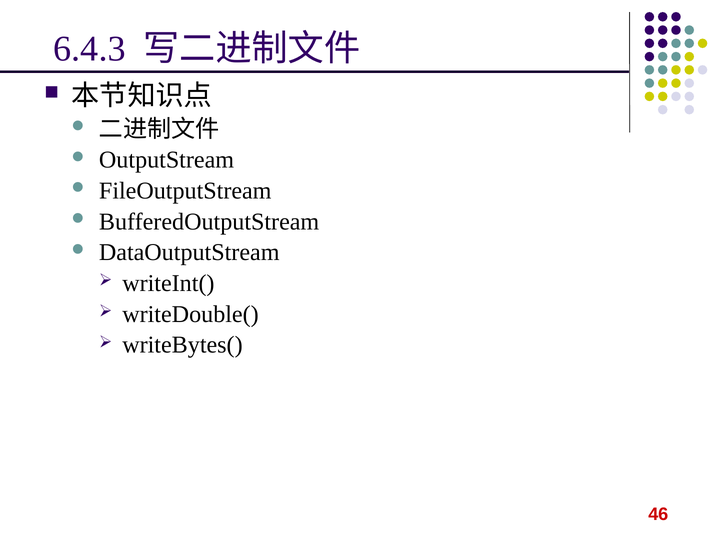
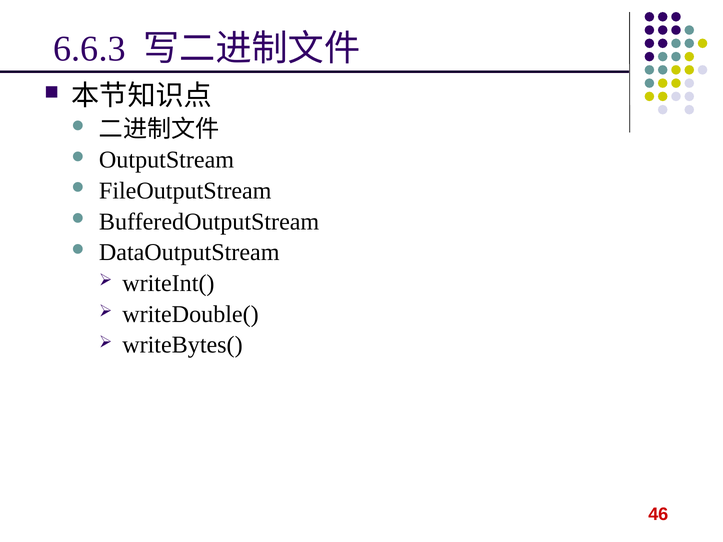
6.4.3: 6.4.3 -> 6.6.3
